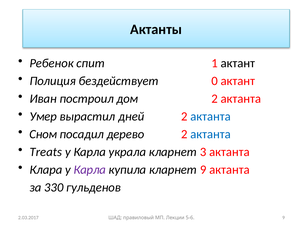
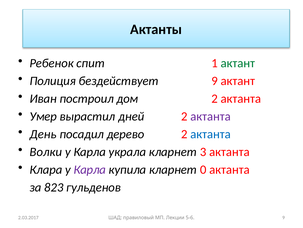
актант at (238, 63) colour: black -> green
бездействует 0: 0 -> 9
актанта at (211, 116) colour: blue -> purple
Сном: Сном -> День
Treats: Treats -> Волки
кларнет 9: 9 -> 0
330: 330 -> 823
